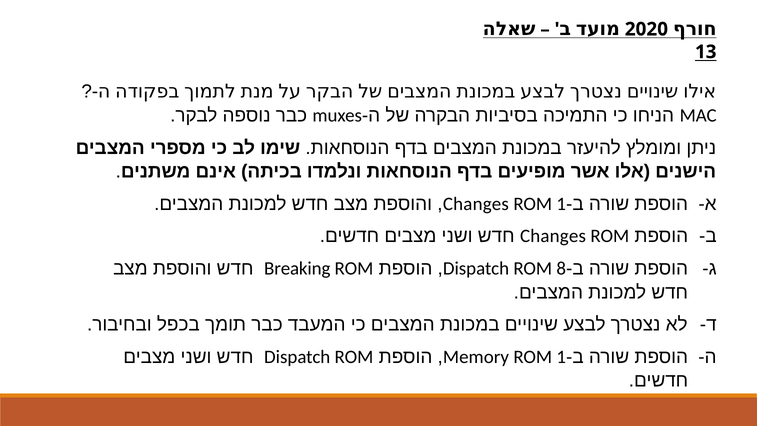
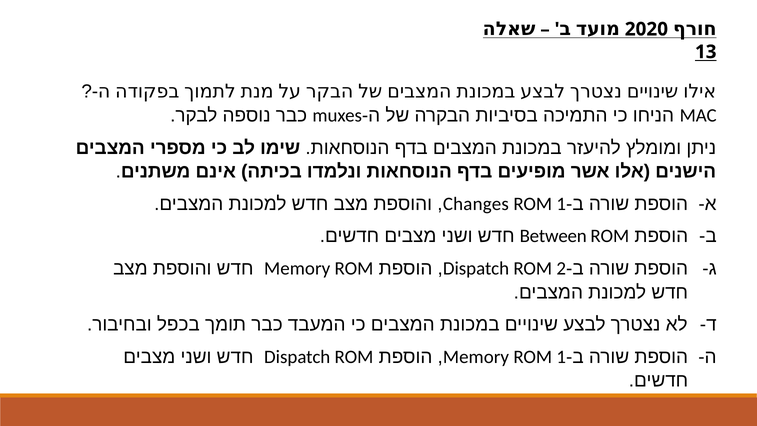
Changes at (553, 236): Changes -> Between
Breaking at (297, 268): Breaking -> Memory
8: 8 -> 2
